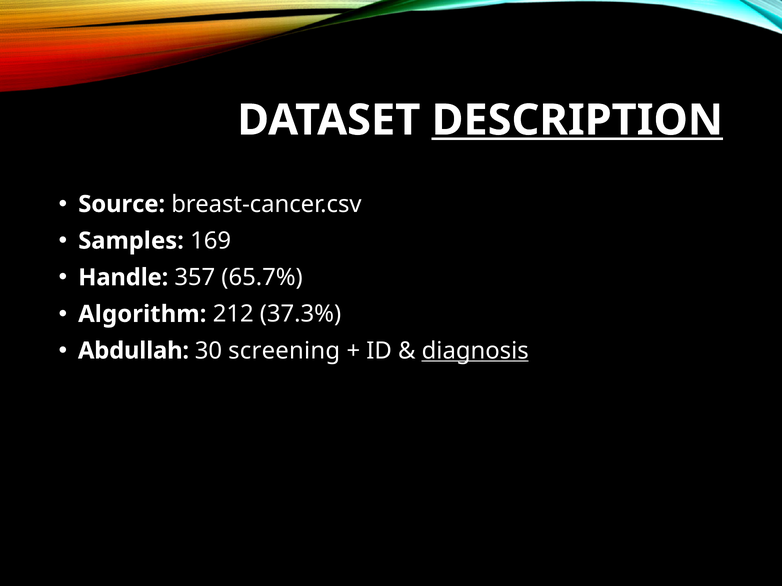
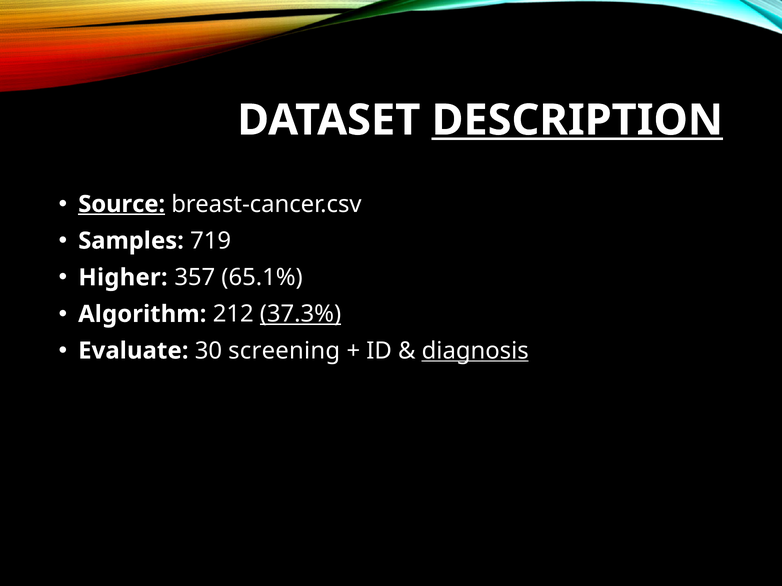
Source underline: none -> present
169: 169 -> 719
Handle: Handle -> Higher
65.7%: 65.7% -> 65.1%
37.3% underline: none -> present
Abdullah: Abdullah -> Evaluate
